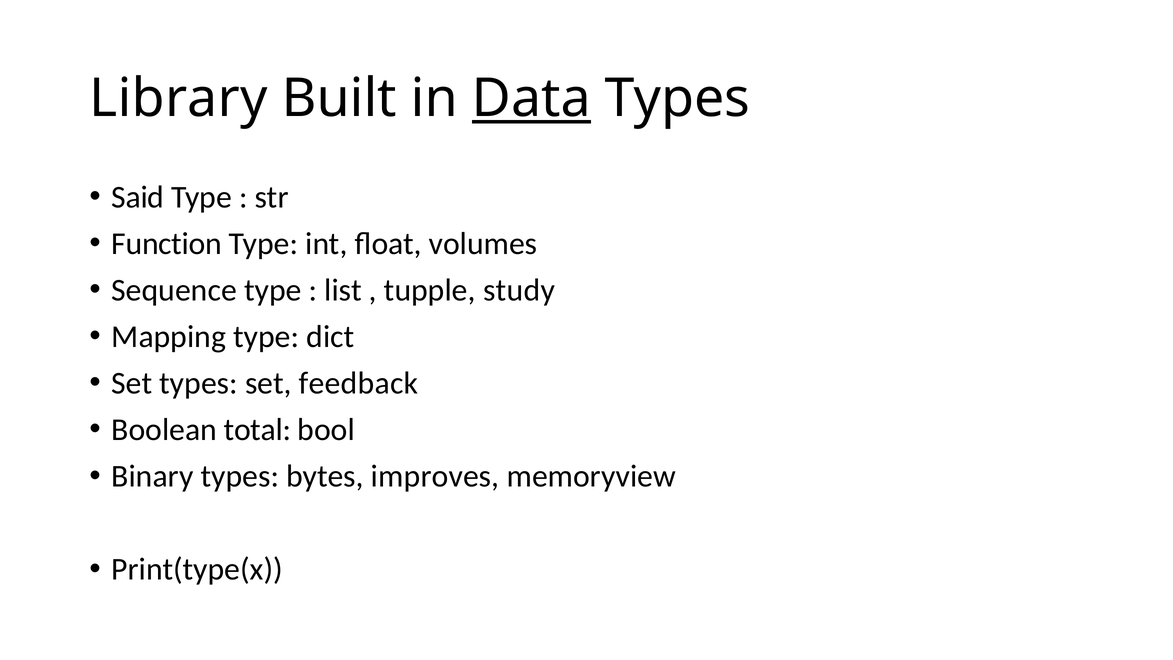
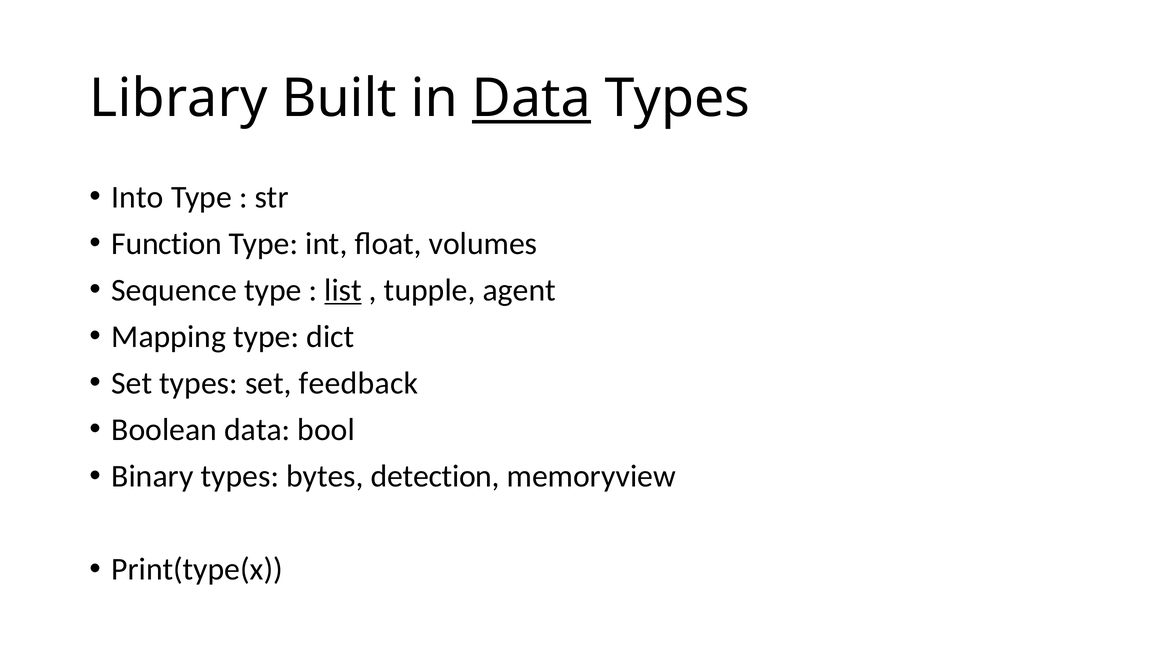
Said: Said -> Into
list underline: none -> present
study: study -> agent
Boolean total: total -> data
improves: improves -> detection
